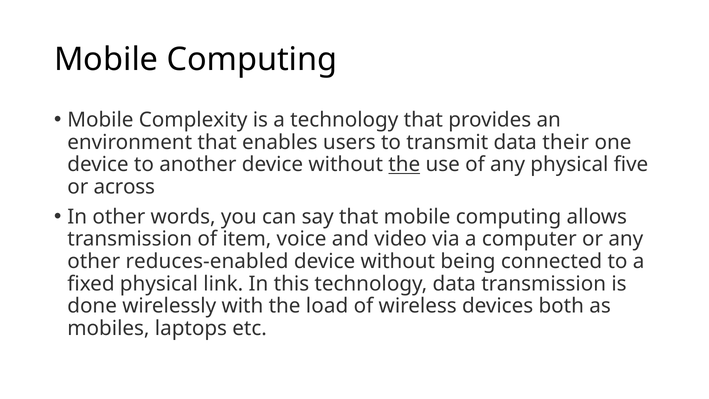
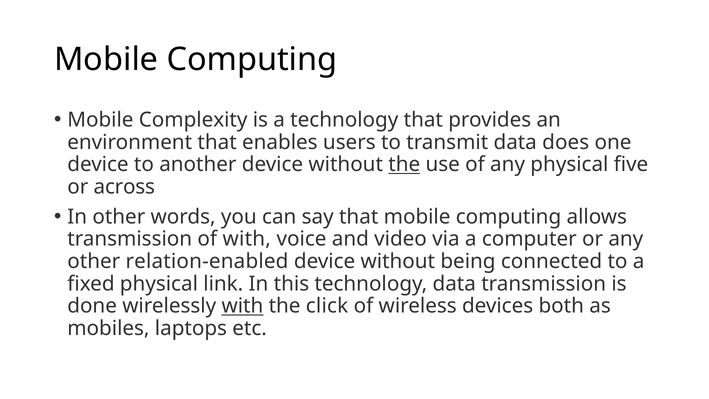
their: their -> does
of item: item -> with
reduces-enabled: reduces-enabled -> relation-enabled
with at (242, 306) underline: none -> present
load: load -> click
